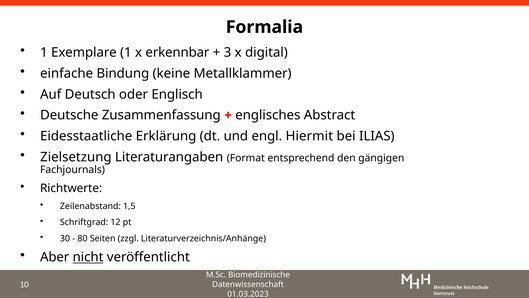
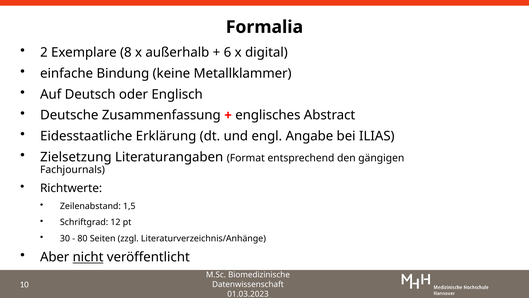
1 at (44, 52): 1 -> 2
Exemplare 1: 1 -> 8
erkennbar: erkennbar -> außerhalb
3: 3 -> 6
Hiermit: Hiermit -> Angabe
